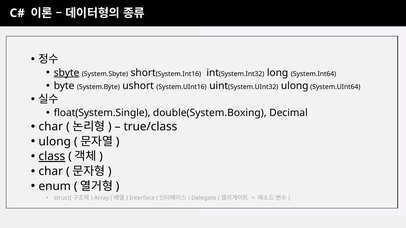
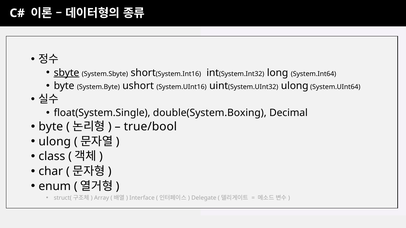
char at (51, 127): char -> byte
true/class: true/class -> true/bool
class underline: present -> none
